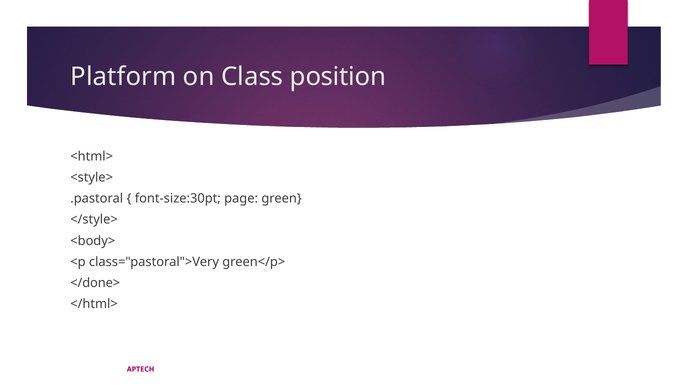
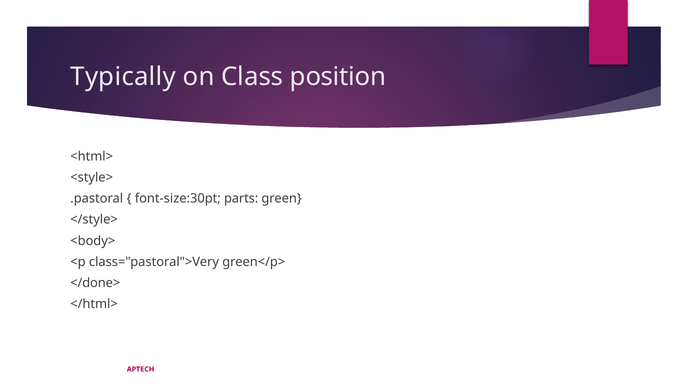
Platform: Platform -> Typically
page: page -> parts
